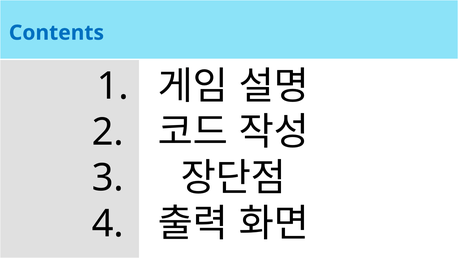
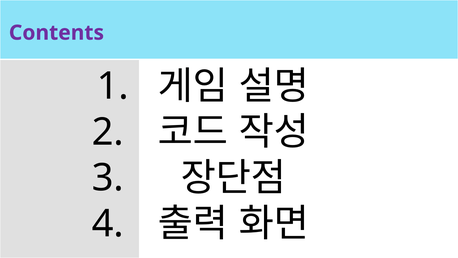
Contents colour: blue -> purple
